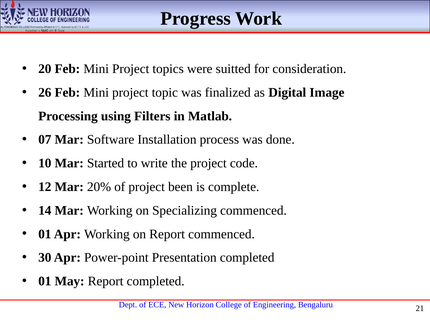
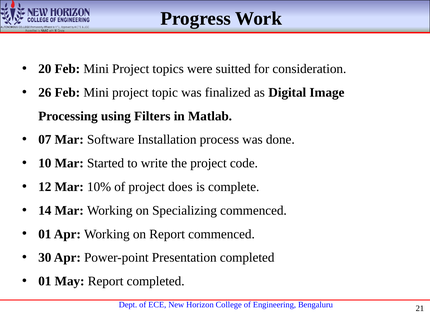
20%: 20% -> 10%
been: been -> does
